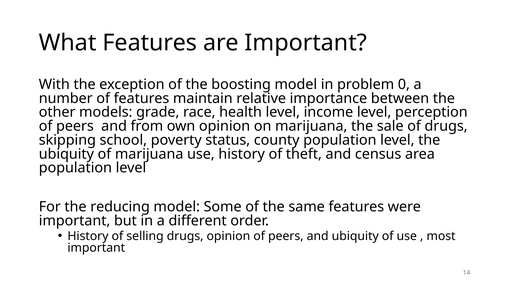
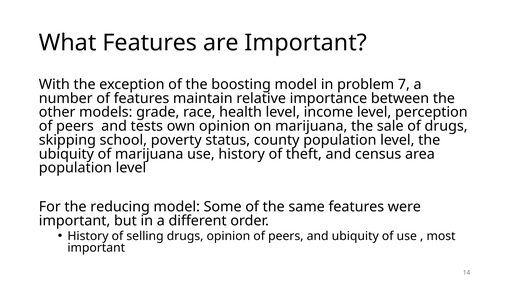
0: 0 -> 7
from: from -> tests
